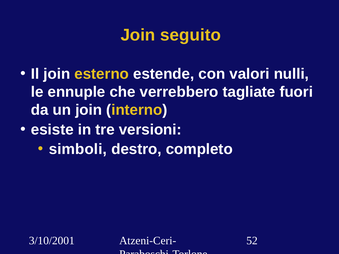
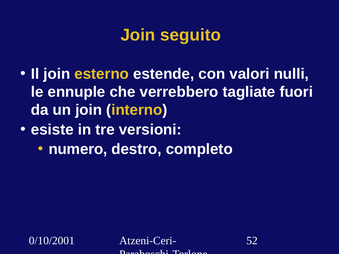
simboli: simboli -> numero
3/10/2001: 3/10/2001 -> 0/10/2001
